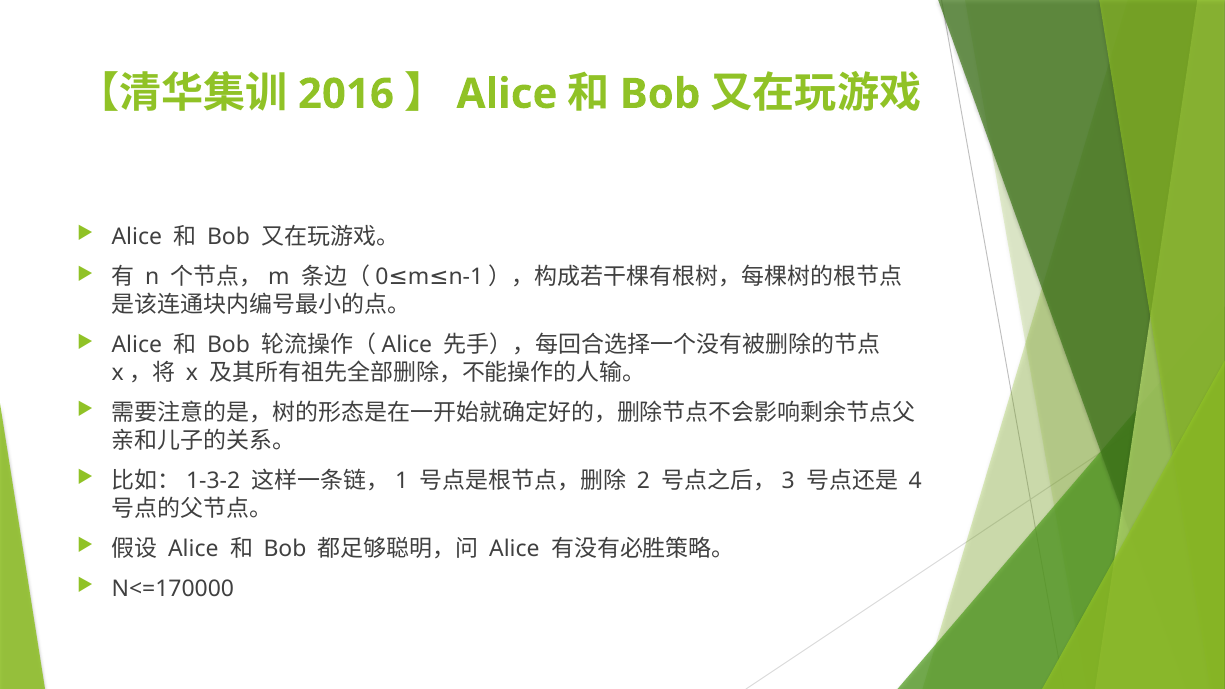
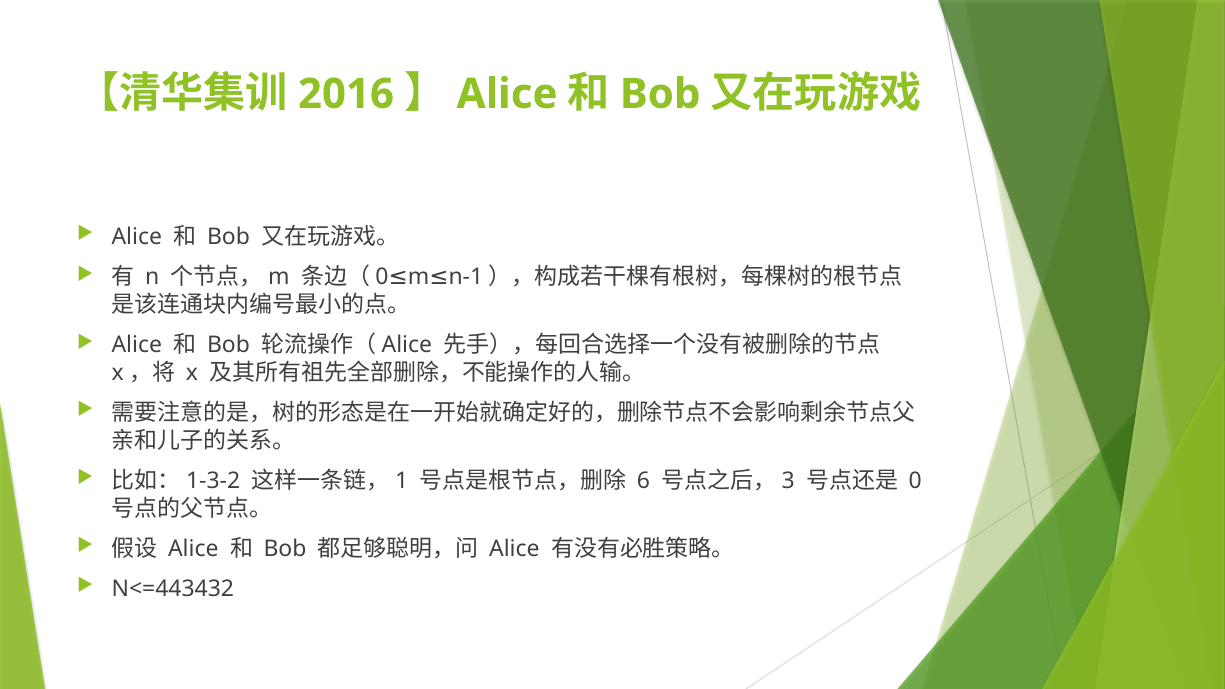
2: 2 -> 6
4: 4 -> 0
N<=170000: N<=170000 -> N<=443432
